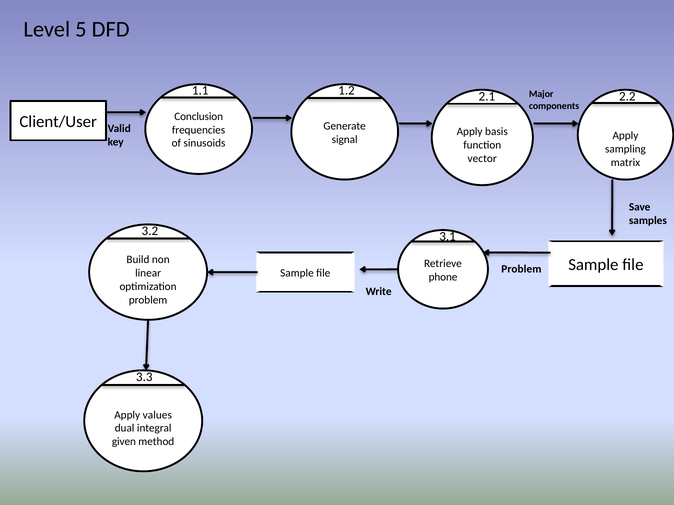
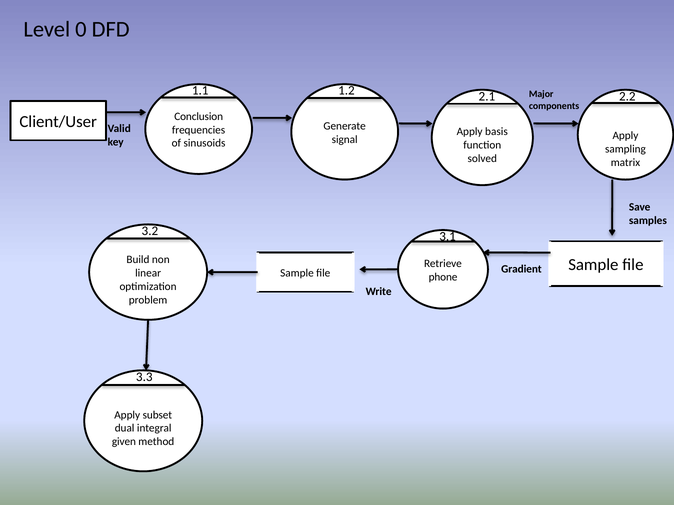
5: 5 -> 0
vector: vector -> solved
Problem at (521, 269): Problem -> Gradient
values: values -> subset
